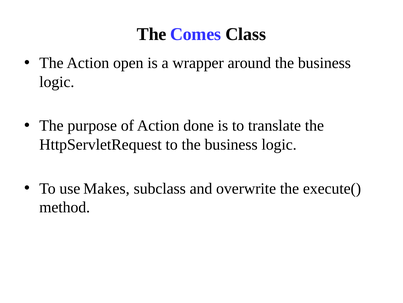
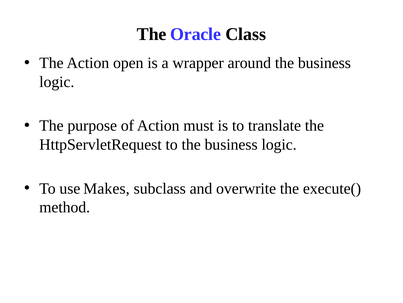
Comes: Comes -> Oracle
done: done -> must
